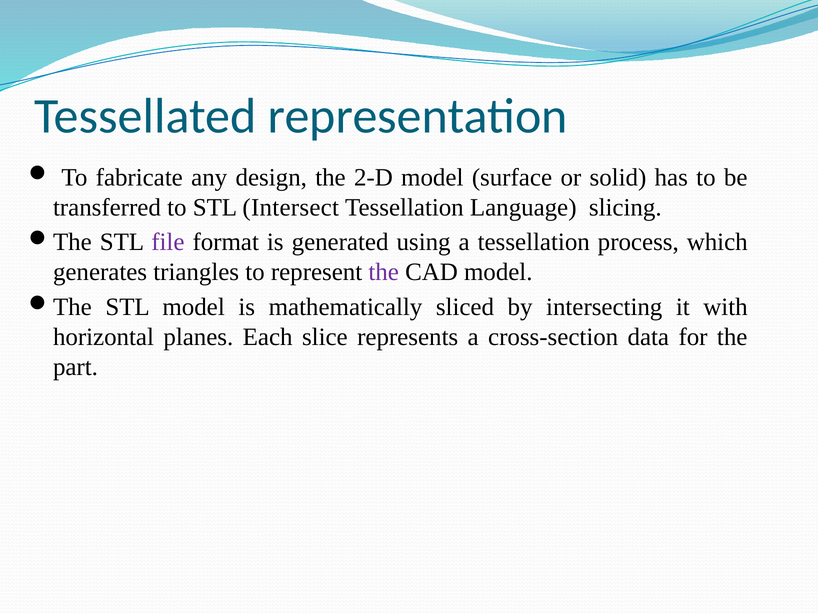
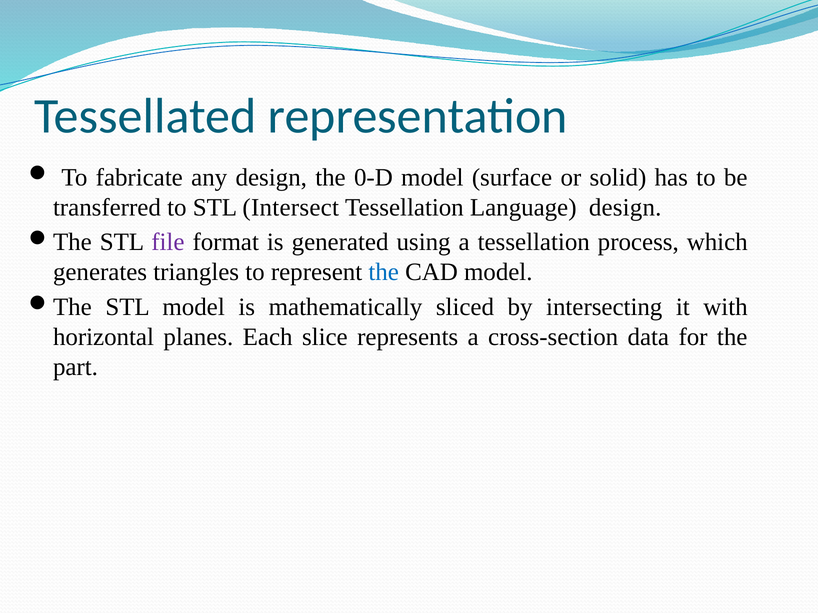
2-D: 2-D -> 0-D
Language slicing: slicing -> design
the at (384, 272) colour: purple -> blue
